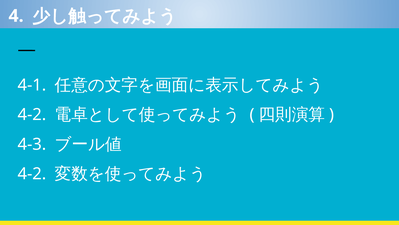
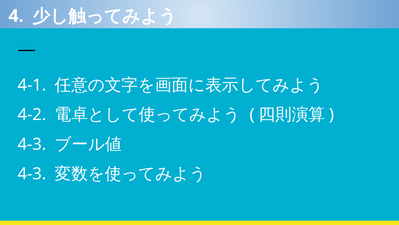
4-2 at (32, 174): 4-2 -> 4-3
